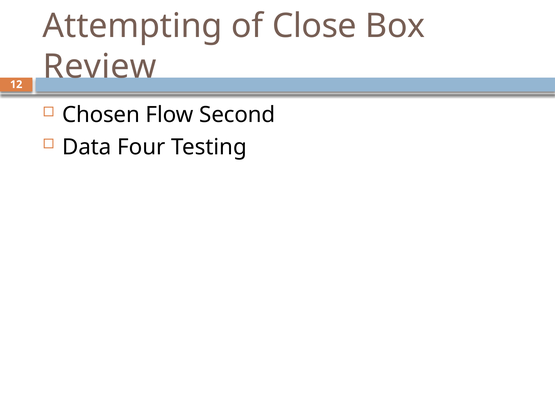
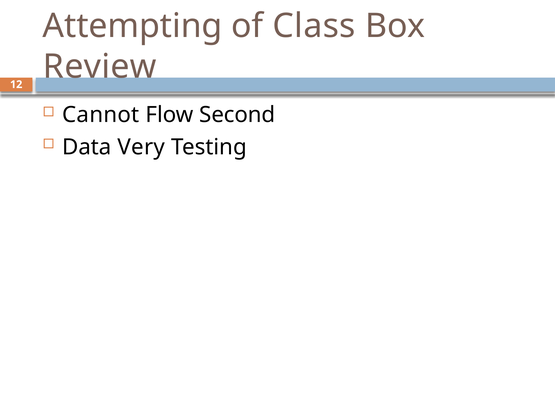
Close: Close -> Class
Chosen: Chosen -> Cannot
Four: Four -> Very
